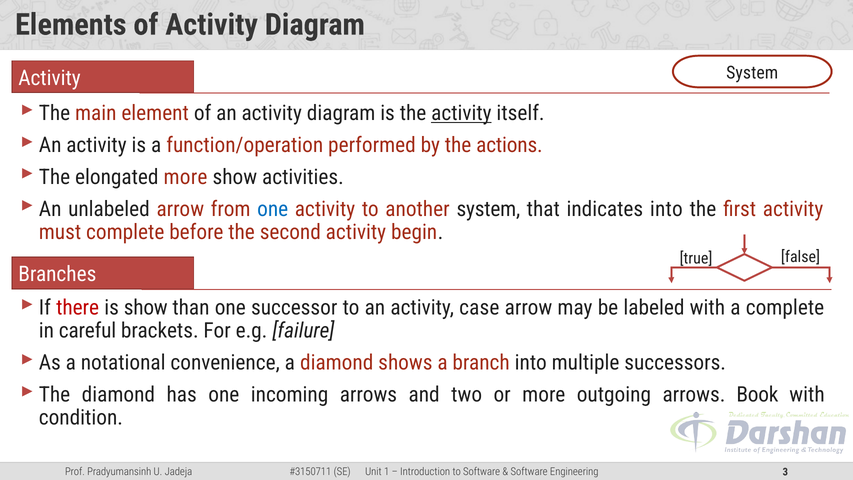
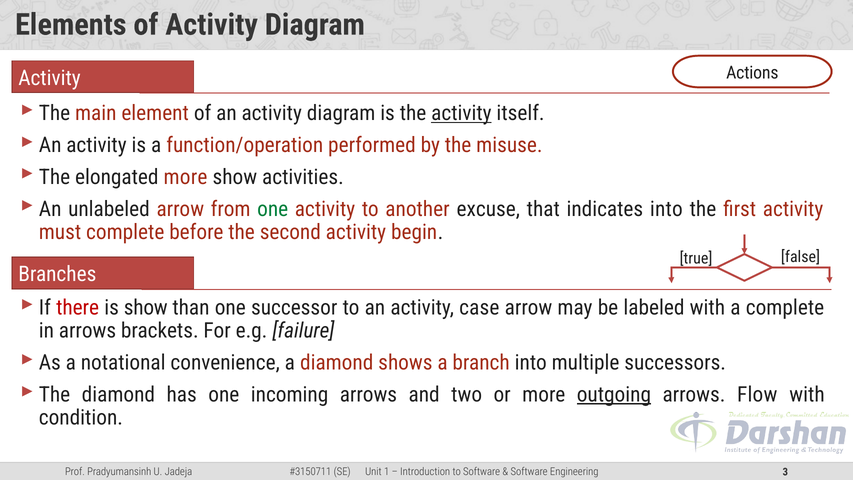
System at (752, 73): System -> Actions
actions: actions -> misuse
one at (273, 209) colour: blue -> green
another system: system -> excuse
in careful: careful -> arrows
outgoing underline: none -> present
Book: Book -> Flow
